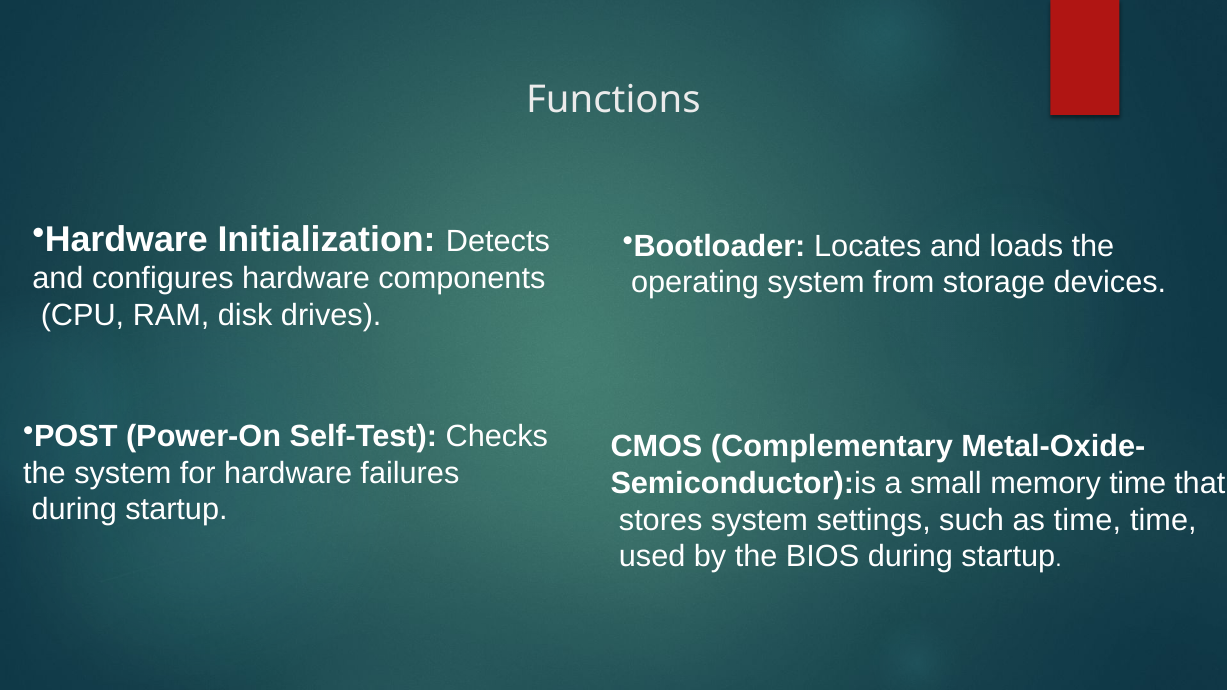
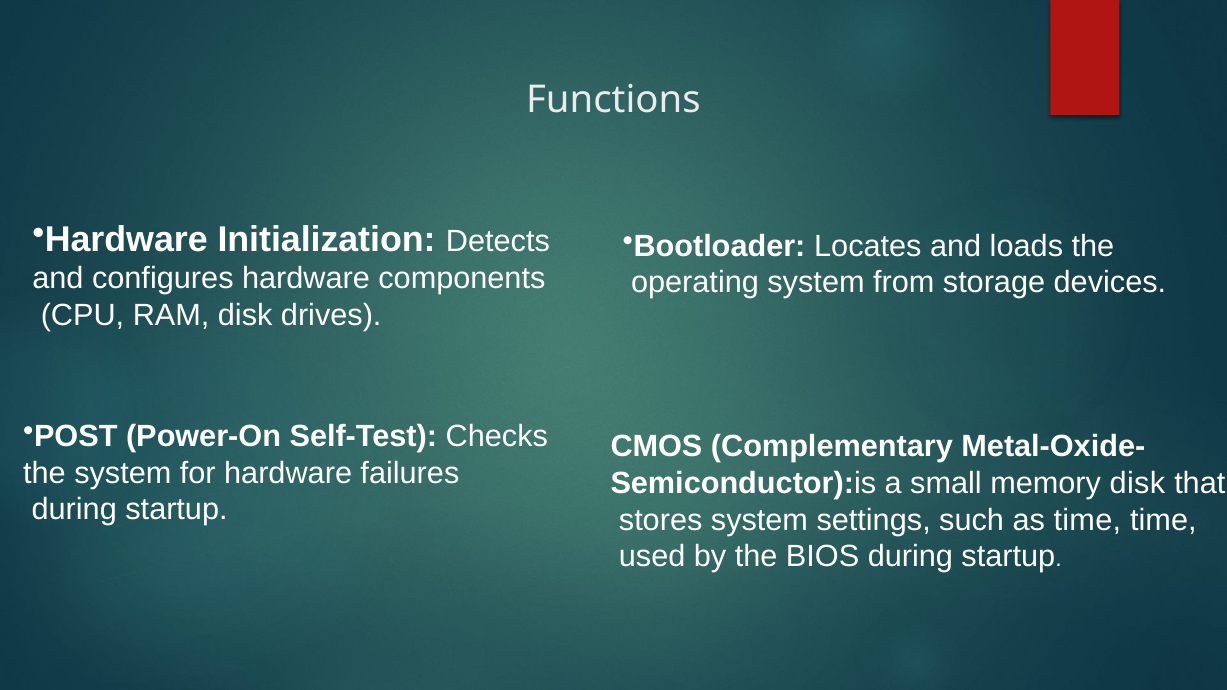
memory time: time -> disk
